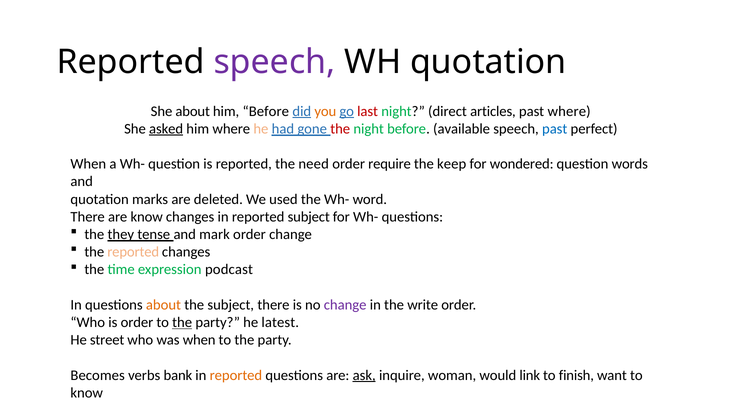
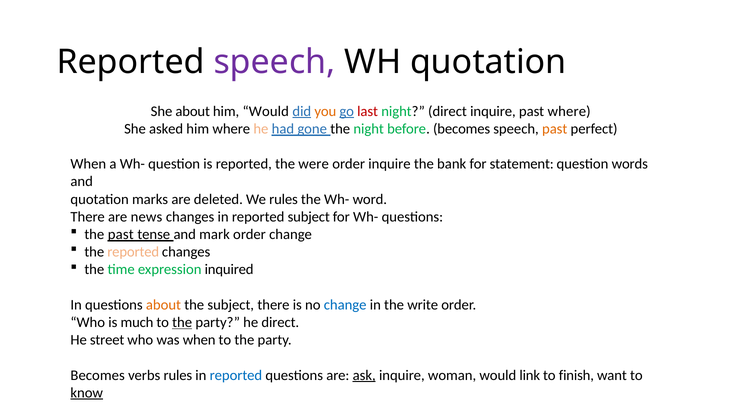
him Before: Before -> Would
direct articles: articles -> inquire
asked underline: present -> none
the at (340, 129) colour: red -> black
before available: available -> becomes
past at (555, 129) colour: blue -> orange
need: need -> were
order require: require -> inquire
keep: keep -> bank
wondered: wondered -> statement
We used: used -> rules
are know: know -> news
the they: they -> past
podcast: podcast -> inquired
change at (345, 305) colour: purple -> blue
is order: order -> much
he latest: latest -> direct
verbs bank: bank -> rules
reported at (236, 376) colour: orange -> blue
know at (87, 393) underline: none -> present
